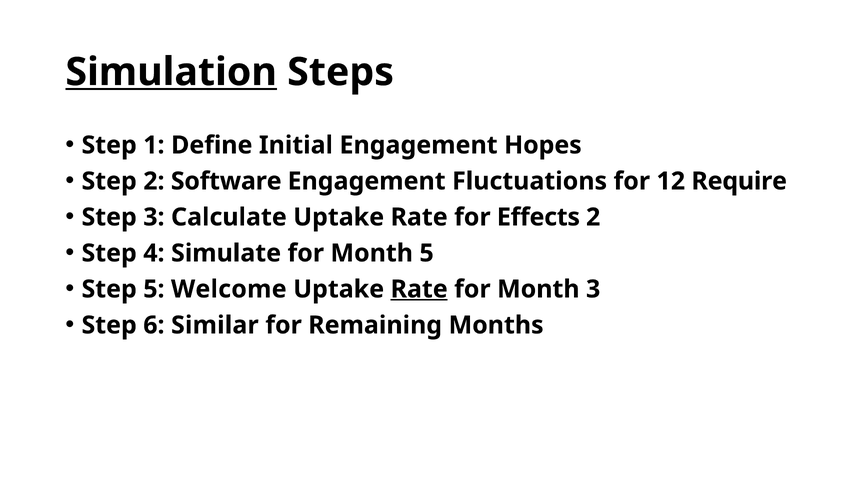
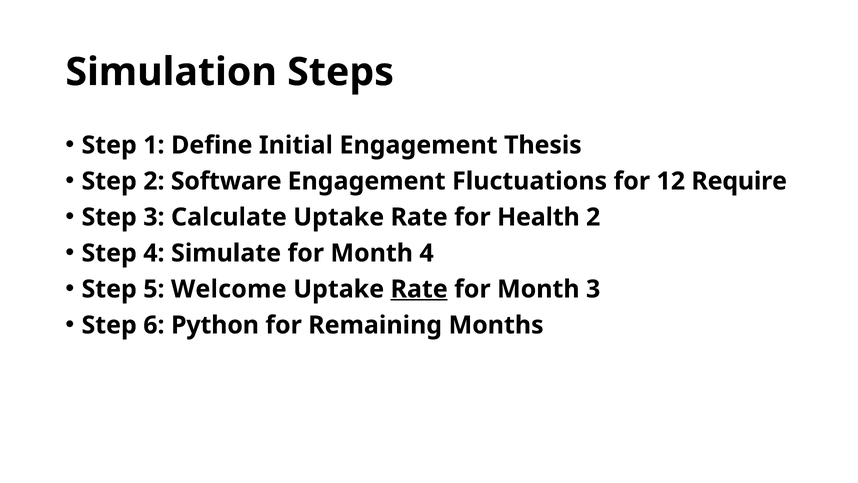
Simulation underline: present -> none
Hopes: Hopes -> Thesis
Effects: Effects -> Health
Month 5: 5 -> 4
Similar: Similar -> Python
